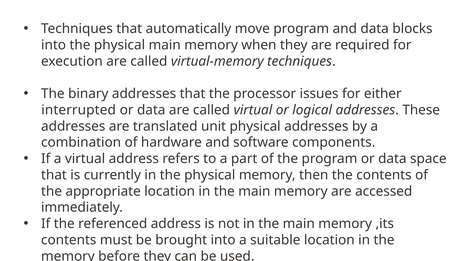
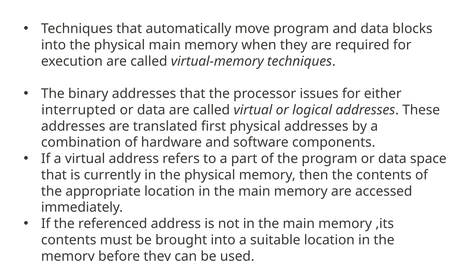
unit: unit -> first
